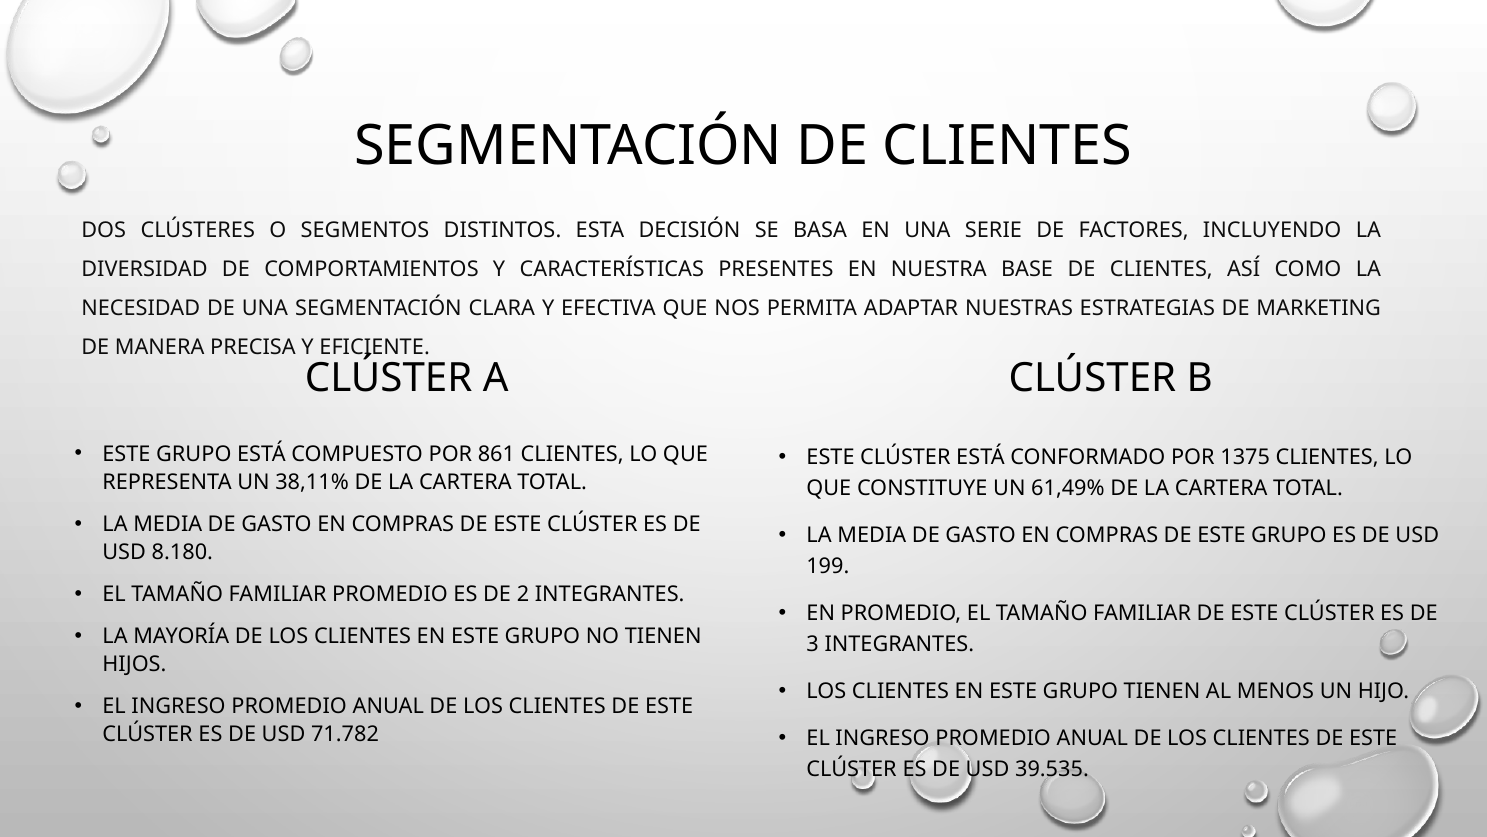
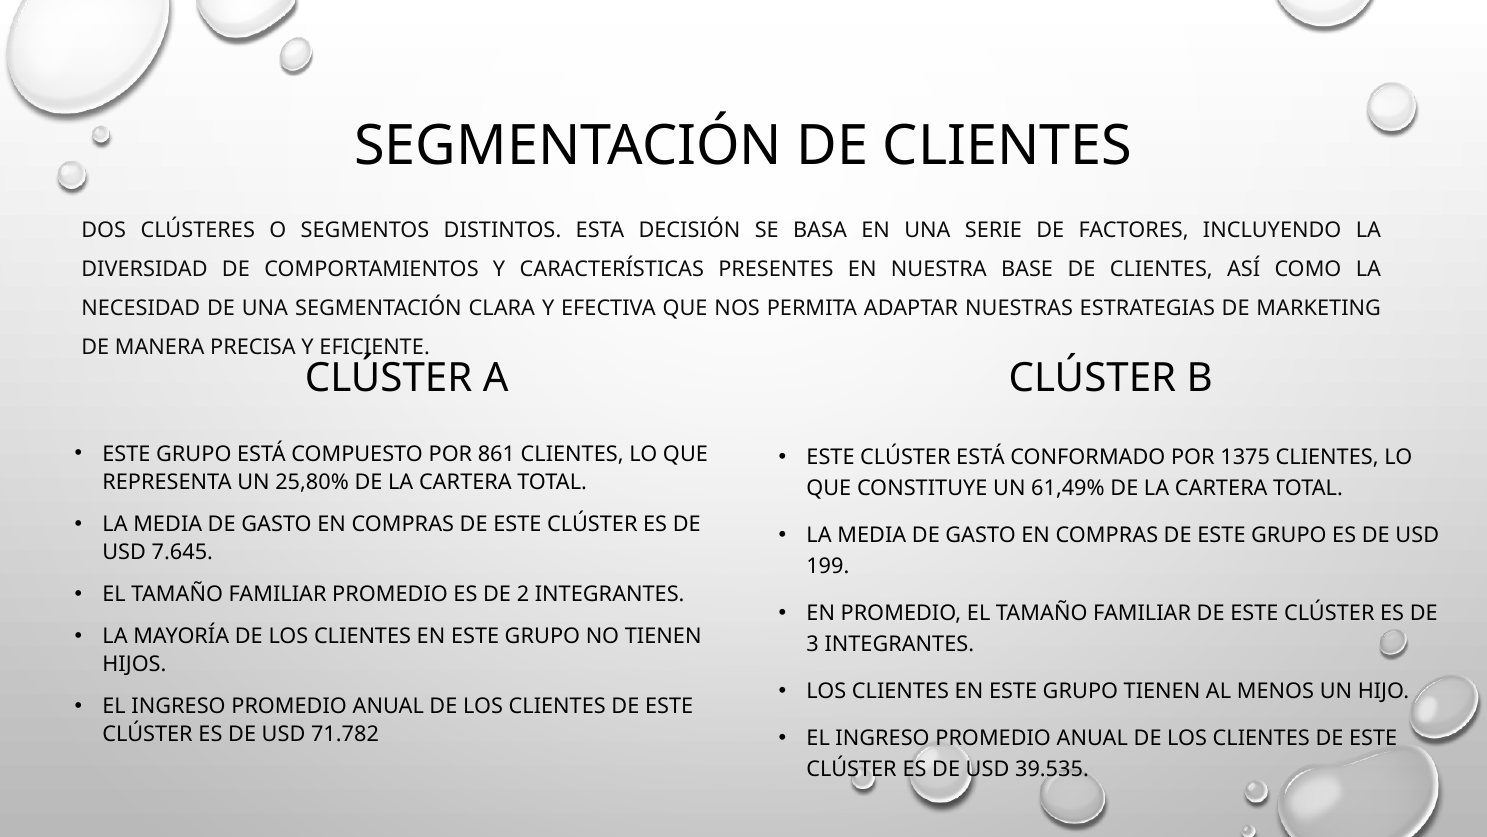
38,11%: 38,11% -> 25,80%
8.180: 8.180 -> 7.645
